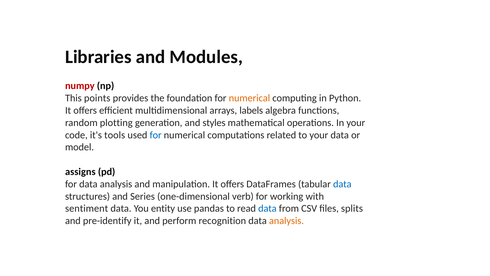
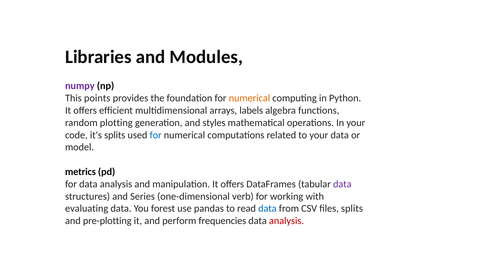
numpy colour: red -> purple
it's tools: tools -> splits
assigns: assigns -> metrics
data at (342, 184) colour: blue -> purple
sentiment: sentiment -> evaluating
entity: entity -> forest
pre-identify: pre-identify -> pre-plotting
recognition: recognition -> frequencies
analysis at (286, 221) colour: orange -> red
